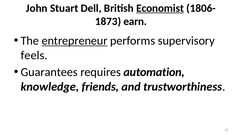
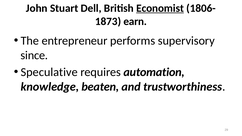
entrepreneur underline: present -> none
feels: feels -> since
Guarantees: Guarantees -> Speculative
friends: friends -> beaten
